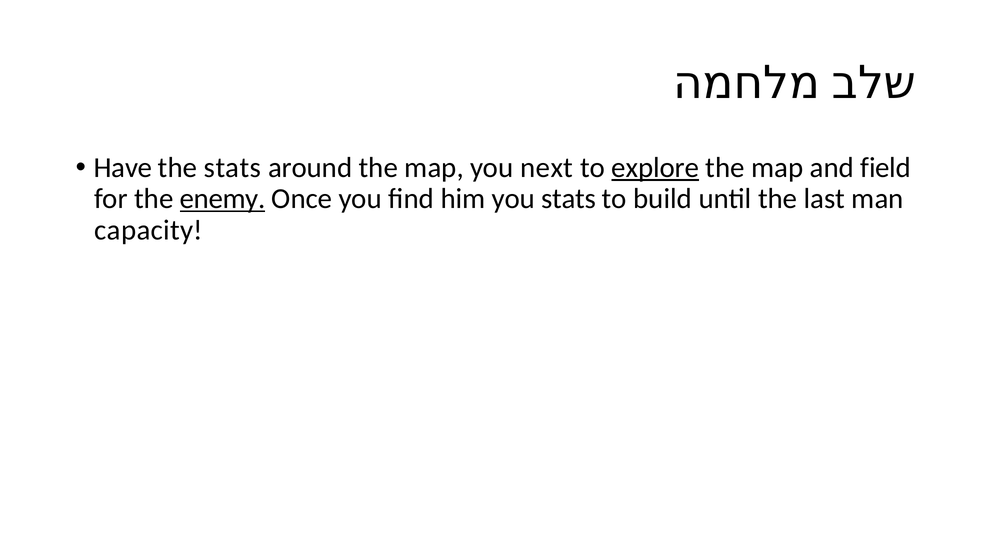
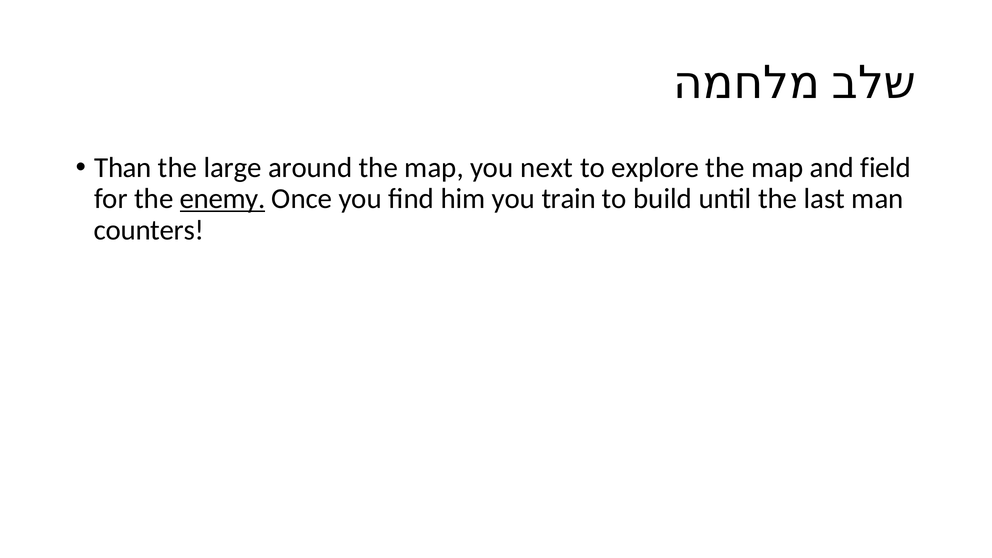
Have: Have -> Than
the stats: stats -> large
explore underline: present -> none
you stats: stats -> train
capacity: capacity -> counters
